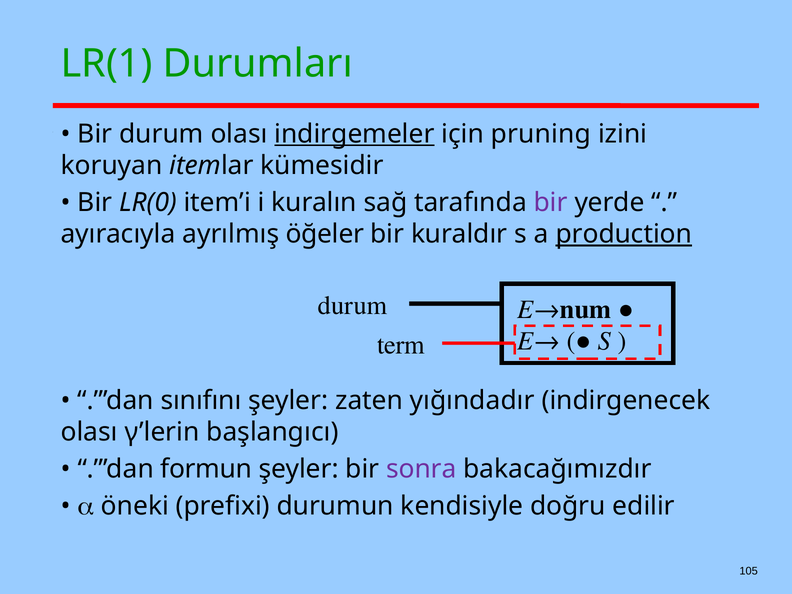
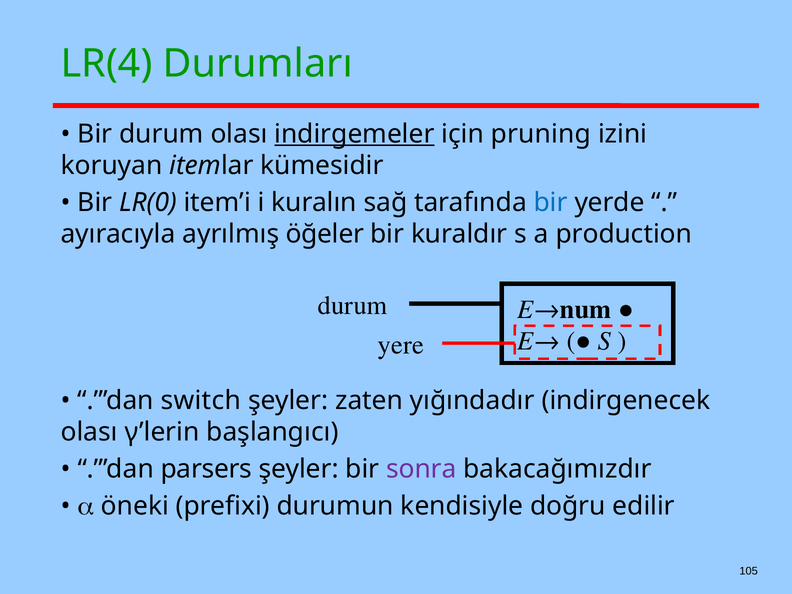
LR(1: LR(1 -> LR(4
bir at (551, 202) colour: purple -> blue
production underline: present -> none
term: term -> yere
sınıfını: sınıfını -> switch
formun: formun -> parsers
